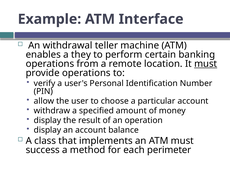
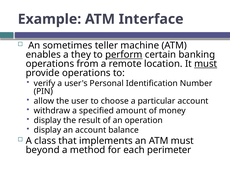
withdrawal: withdrawal -> sometimes
perform underline: none -> present
success: success -> beyond
